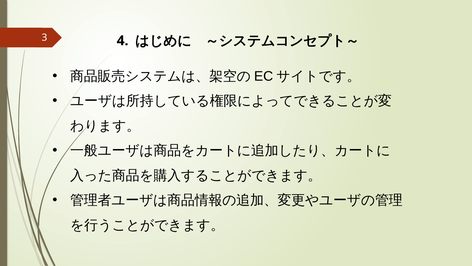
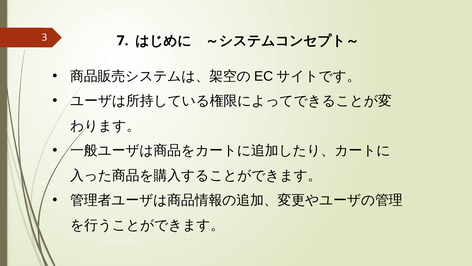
4: 4 -> 7
